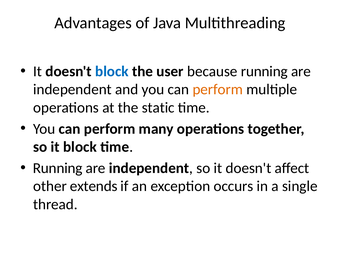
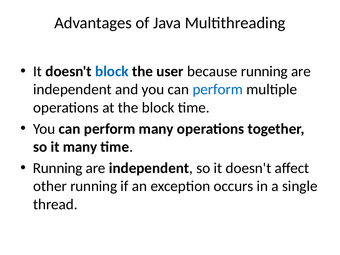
perform at (218, 89) colour: orange -> blue
the static: static -> block
it block: block -> many
other extends: extends -> running
